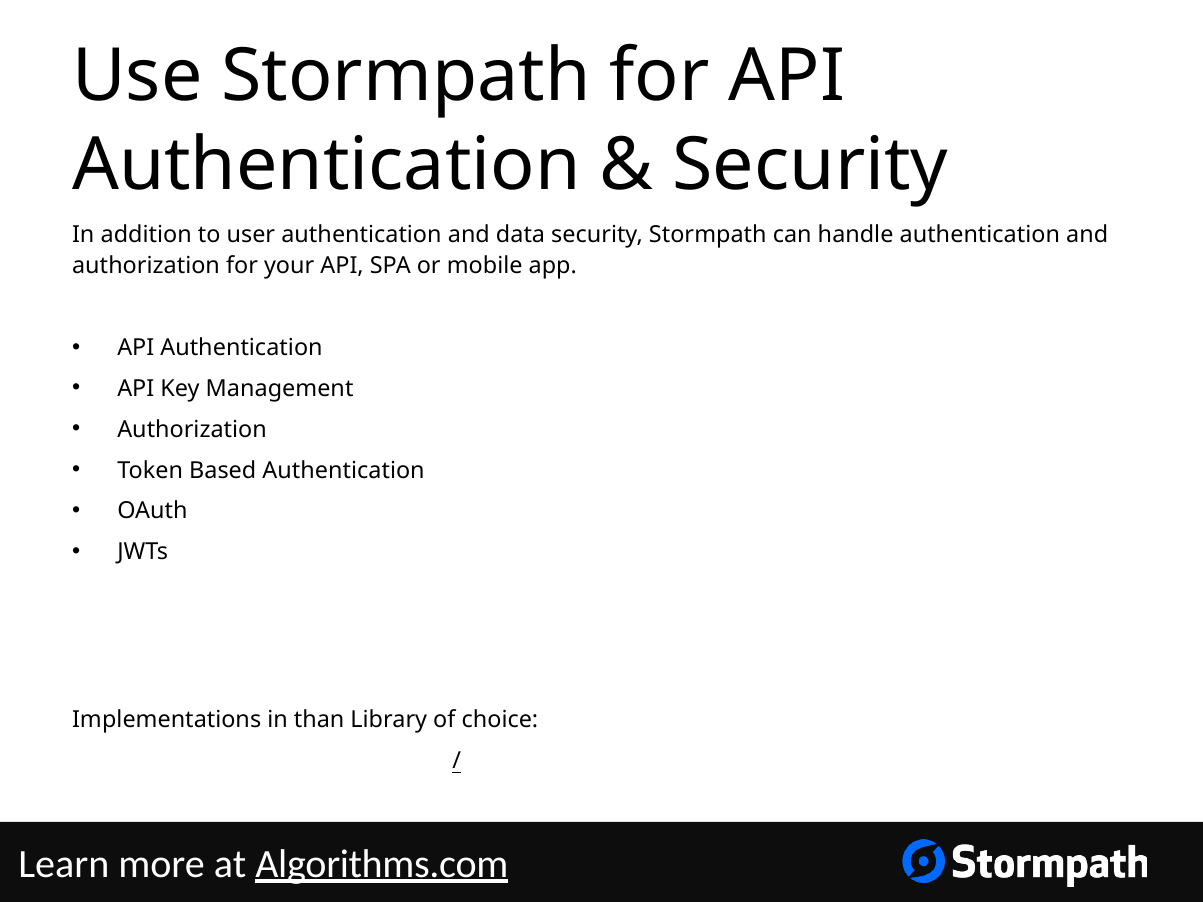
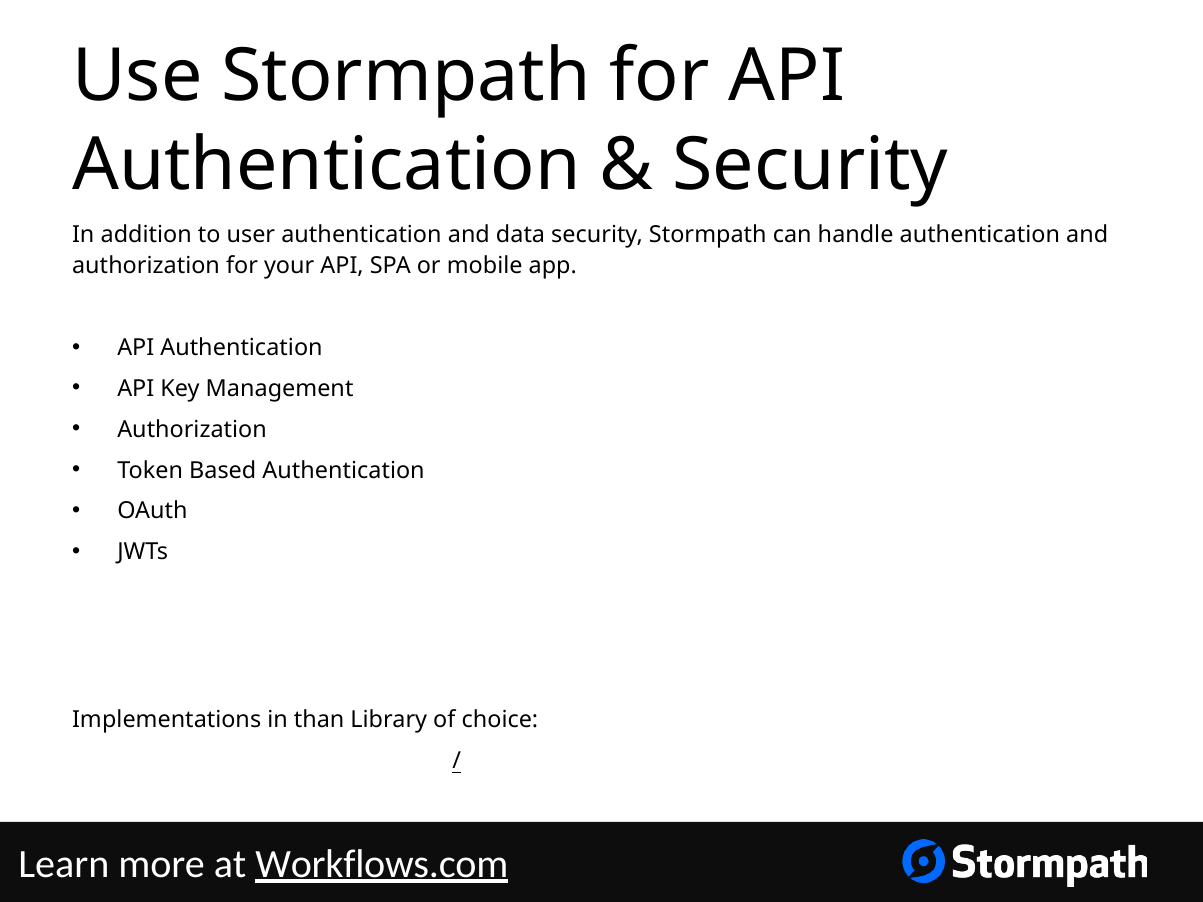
Algorithms.com: Algorithms.com -> Workflows.com
